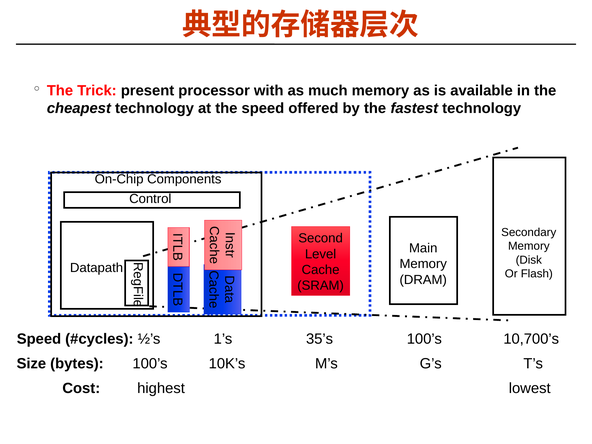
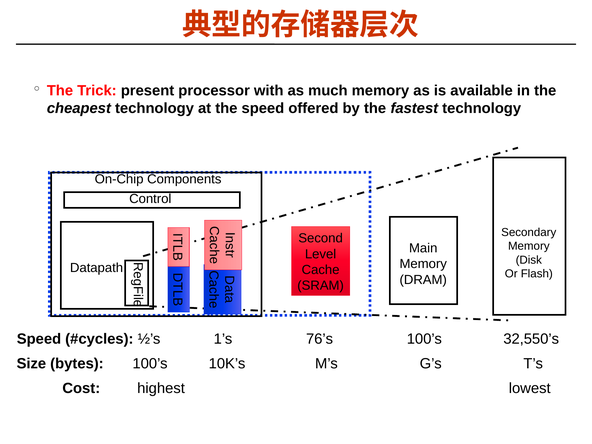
35’s: 35’s -> 76’s
10,700’s: 10,700’s -> 32,550’s
